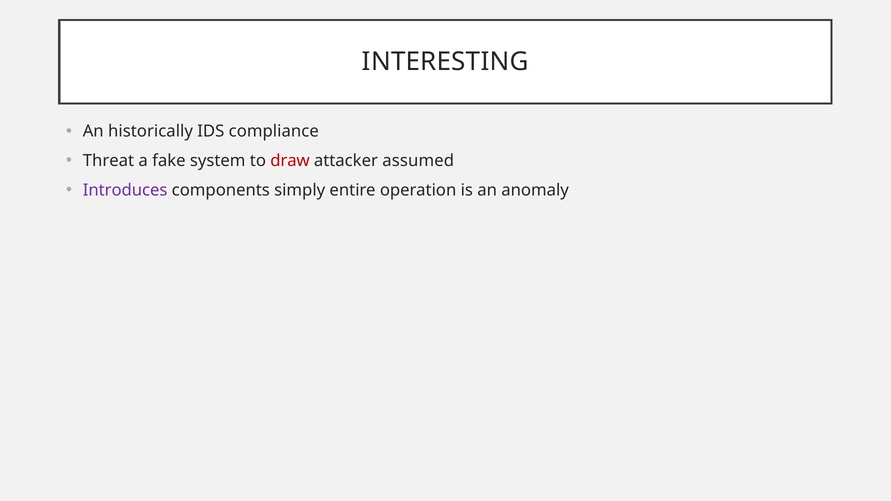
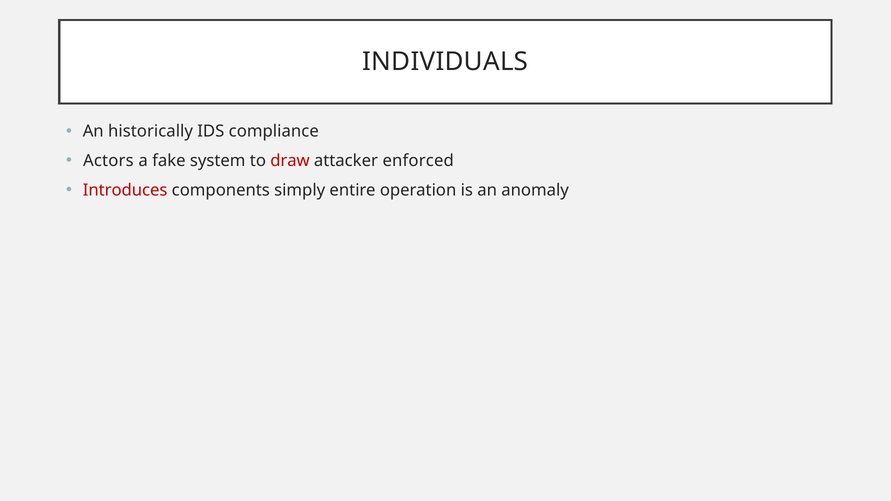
INTERESTING: INTERESTING -> INDIVIDUALS
Threat: Threat -> Actors
assumed: assumed -> enforced
Introduces colour: purple -> red
